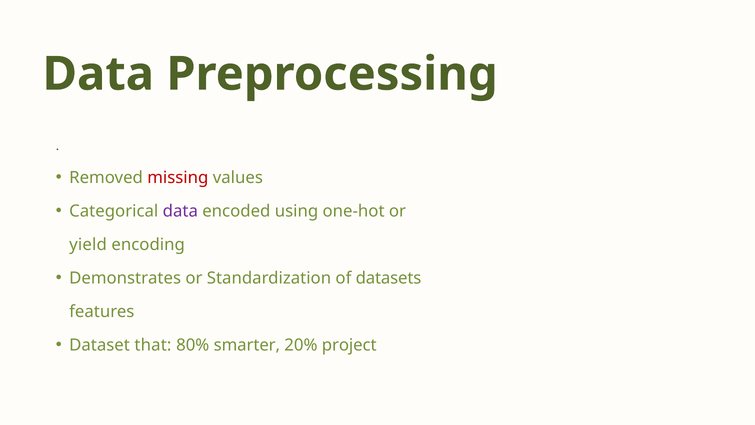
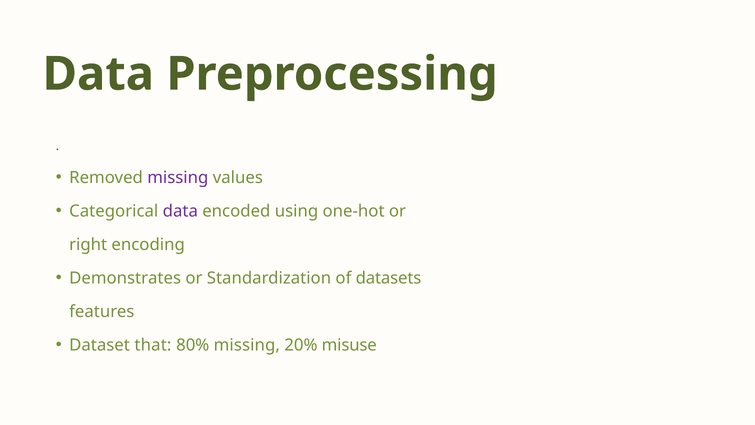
missing at (178, 177) colour: red -> purple
yield: yield -> right
80% smarter: smarter -> missing
project: project -> misuse
